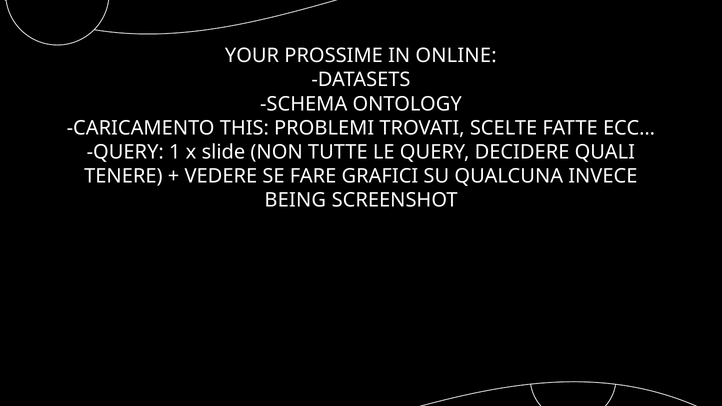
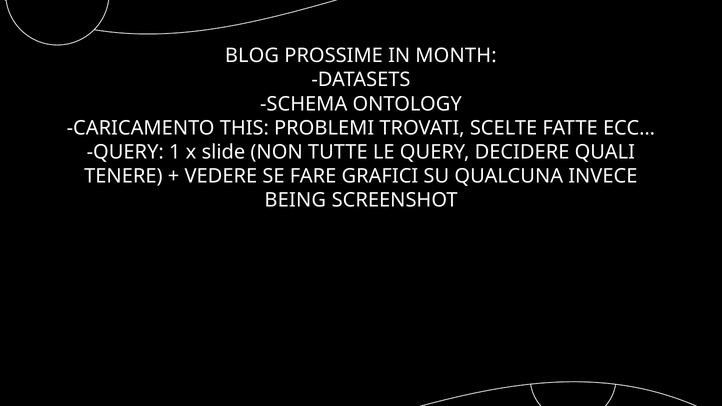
YOUR: YOUR -> BLOG
ONLINE: ONLINE -> MONTH
